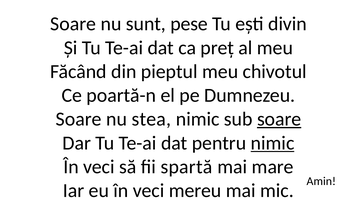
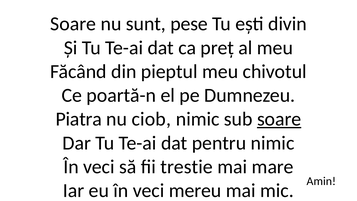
Soare at (79, 119): Soare -> Piatra
stea: stea -> ciob
nimic at (273, 143) underline: present -> none
spartă: spartă -> trestie
